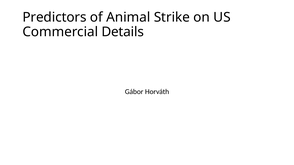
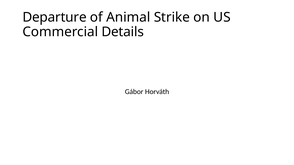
Predictors: Predictors -> Departure
